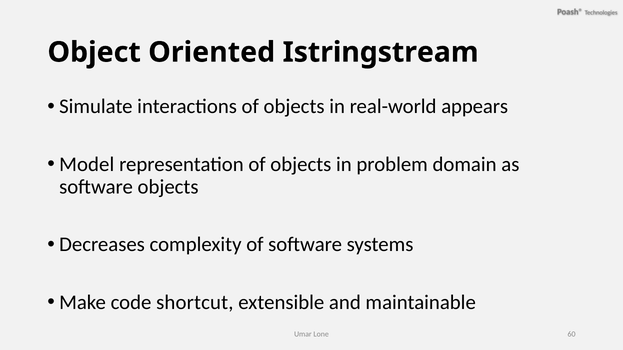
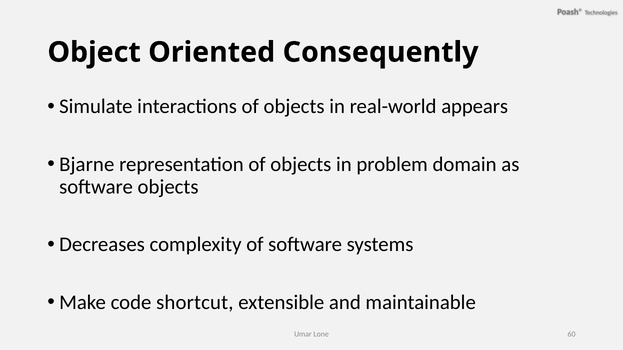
Istringstream: Istringstream -> Consequently
Model: Model -> Bjarne
